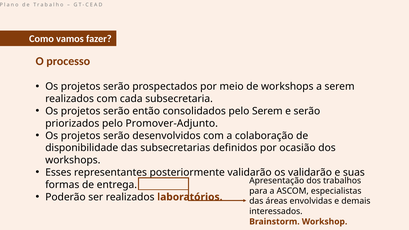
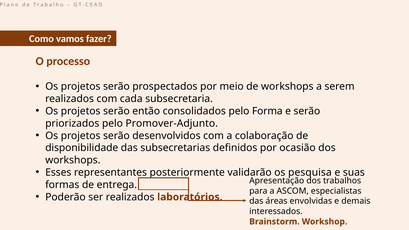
pelo Serem: Serem -> Forma
os validarão: validarão -> pesquisa
